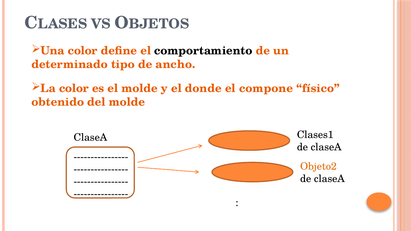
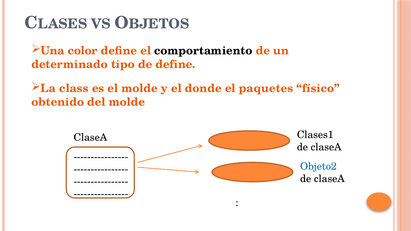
de ancho: ancho -> define
La color: color -> class
compone: compone -> paquetes
Objeto2 colour: orange -> blue
